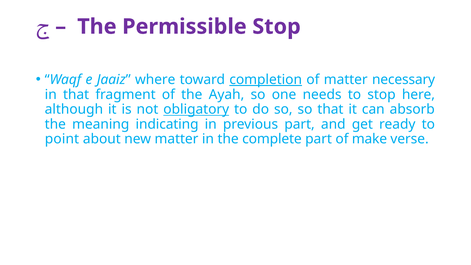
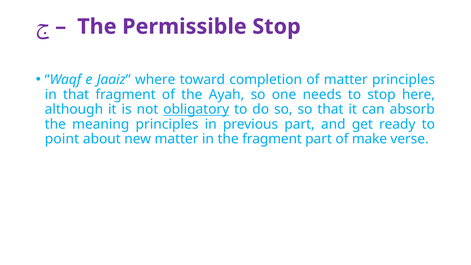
completion underline: present -> none
matter necessary: necessary -> principles
meaning indicating: indicating -> principles
the complete: complete -> fragment
